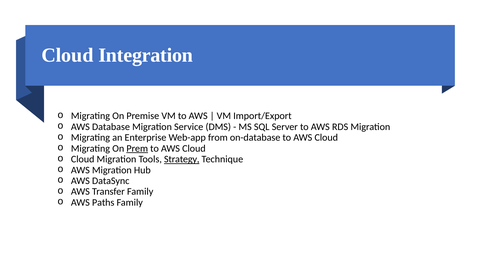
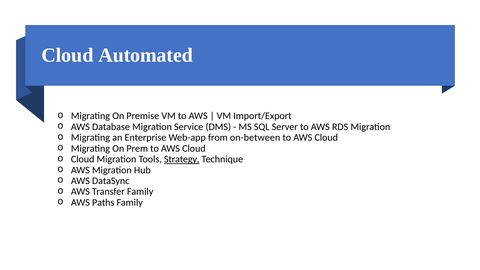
Integration: Integration -> Automated
on-database: on-database -> on-between
Prem underline: present -> none
